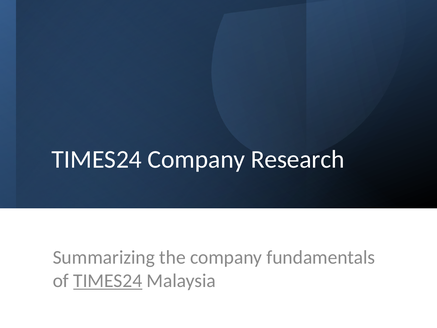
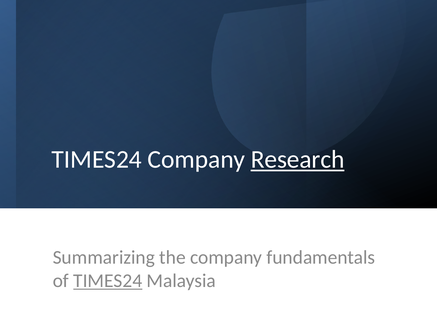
Research underline: none -> present
